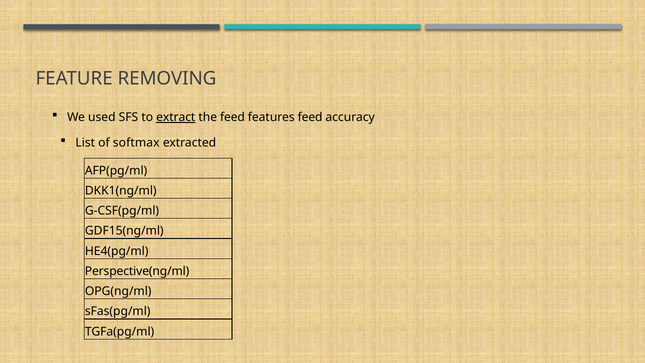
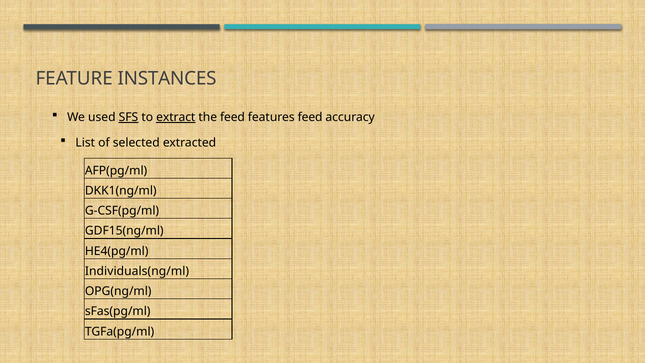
REMOVING: REMOVING -> INSTANCES
SFS underline: none -> present
softmax: softmax -> selected
Perspective(ng/ml: Perspective(ng/ml -> Individuals(ng/ml
